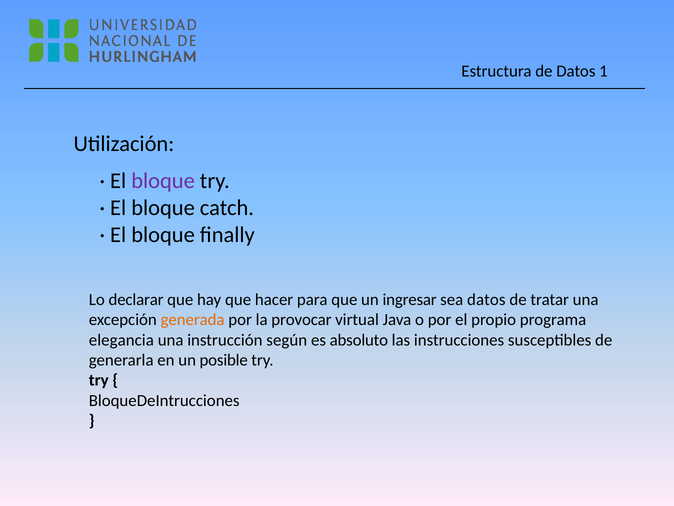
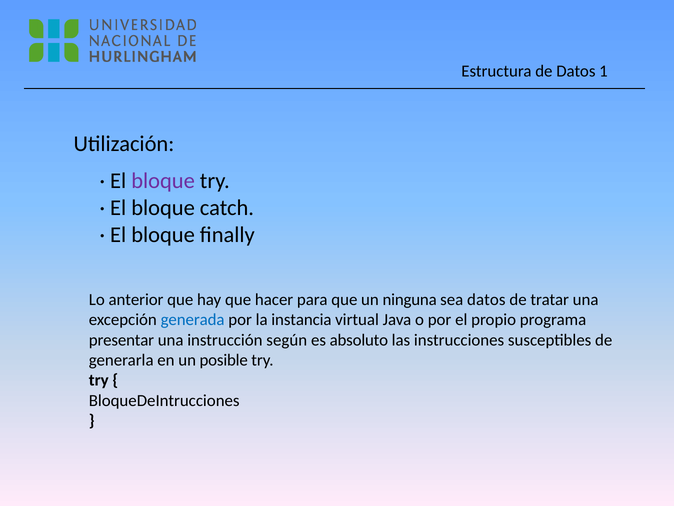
declarar: declarar -> anterior
ingresar: ingresar -> ninguna
generada colour: orange -> blue
provocar: provocar -> instancia
elegancia: elegancia -> presentar
